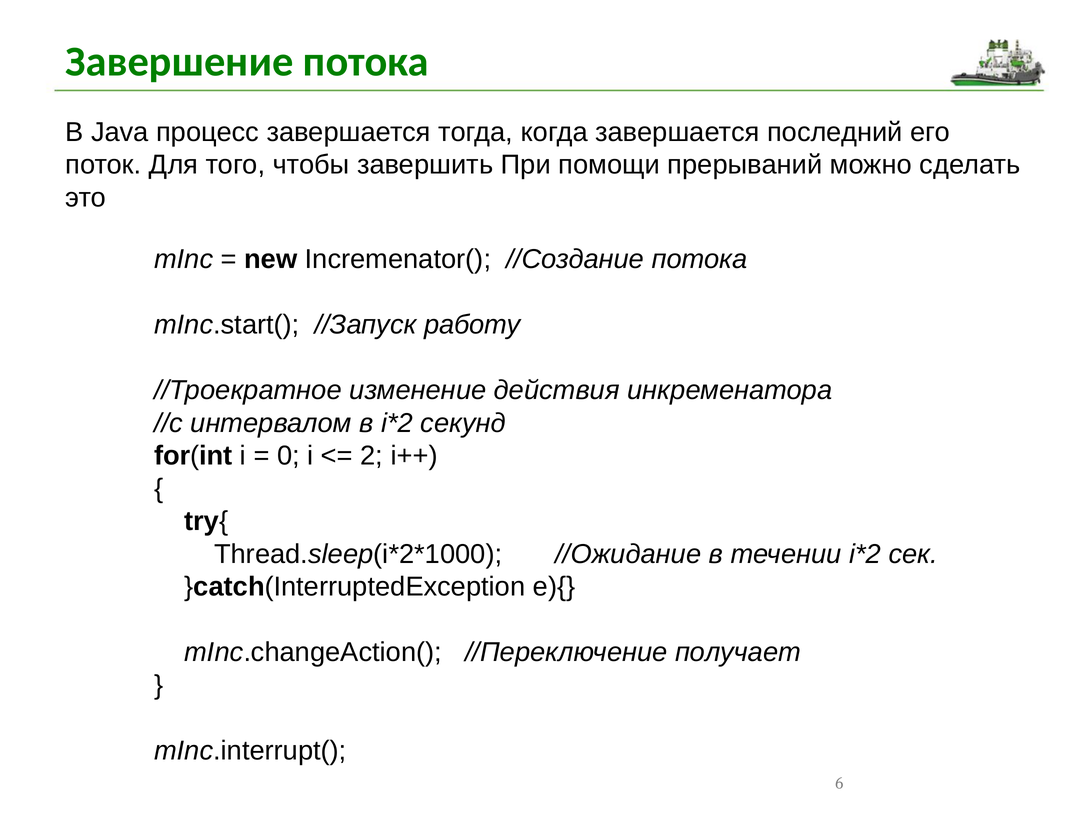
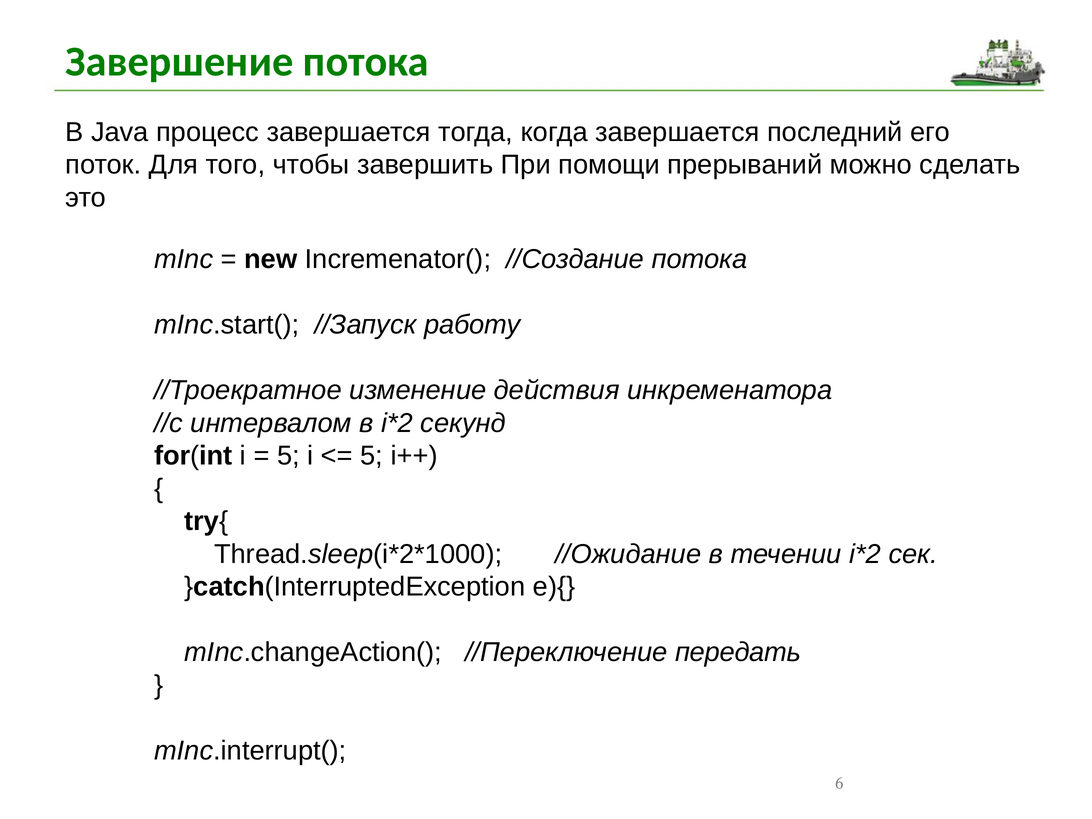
0 at (288, 456): 0 -> 5
2 at (372, 456): 2 -> 5
получает: получает -> передать
